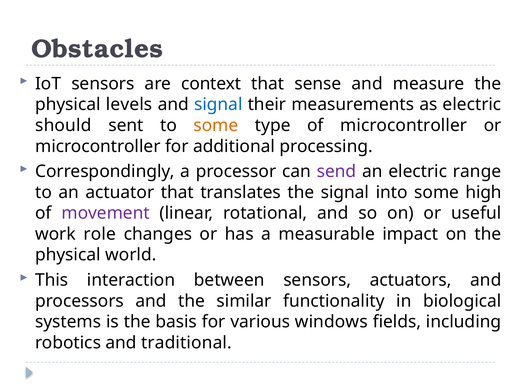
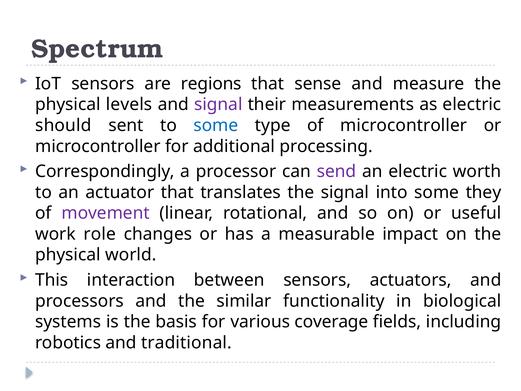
Obstacles: Obstacles -> Spectrum
context: context -> regions
signal at (218, 105) colour: blue -> purple
some at (216, 125) colour: orange -> blue
range: range -> worth
high: high -> they
windows: windows -> coverage
